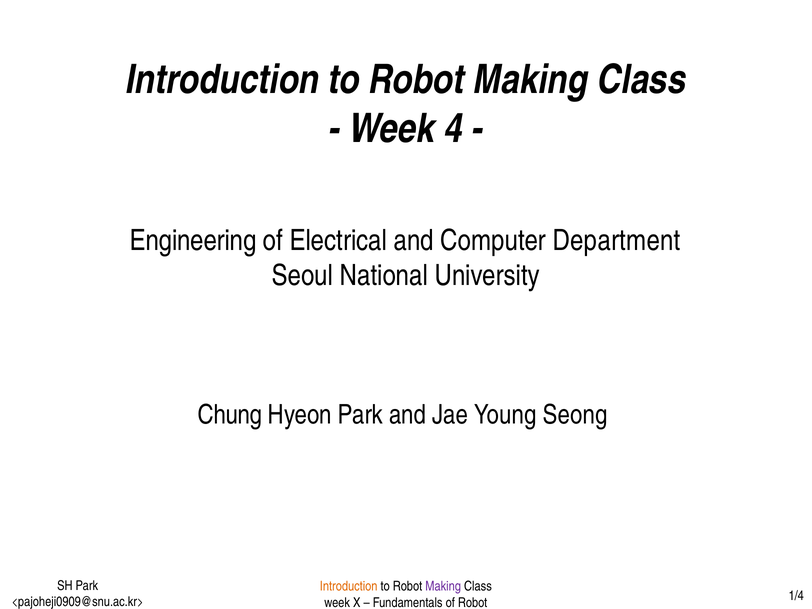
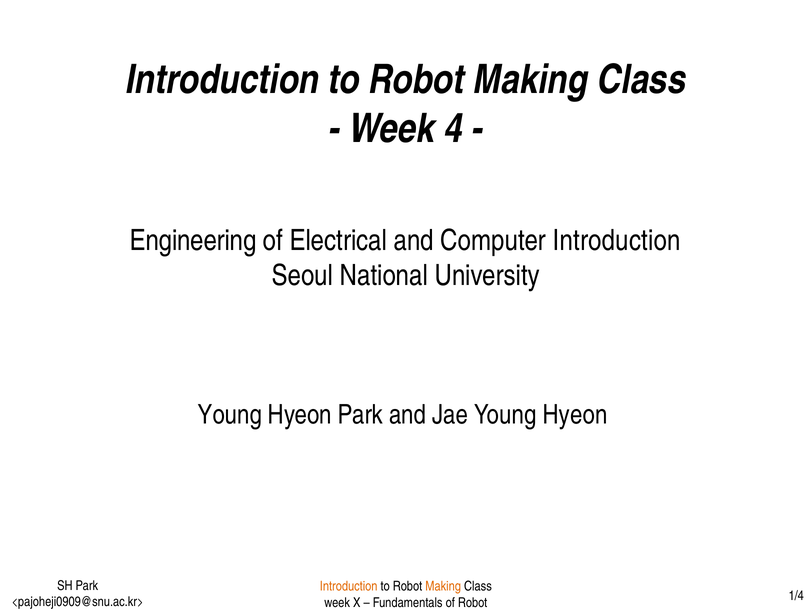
Computer Department: Department -> Introduction
Chung at (230, 415): Chung -> Young
Jae Young Seong: Seong -> Hyeon
Making at (443, 586) colour: purple -> orange
